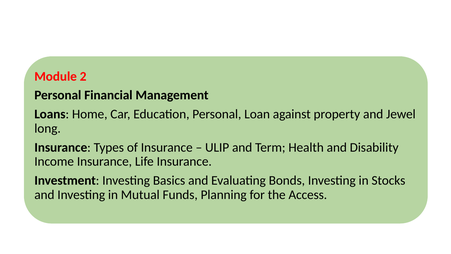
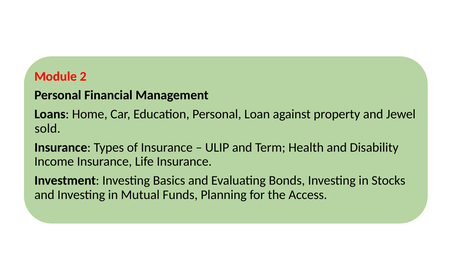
long: long -> sold
